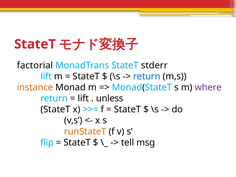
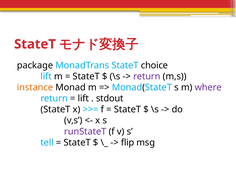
factorial: factorial -> package
stderr: stderr -> choice
return at (147, 76) colour: blue -> purple
unless: unless -> stdout
runStateT colour: orange -> purple
flip: flip -> tell
tell: tell -> flip
